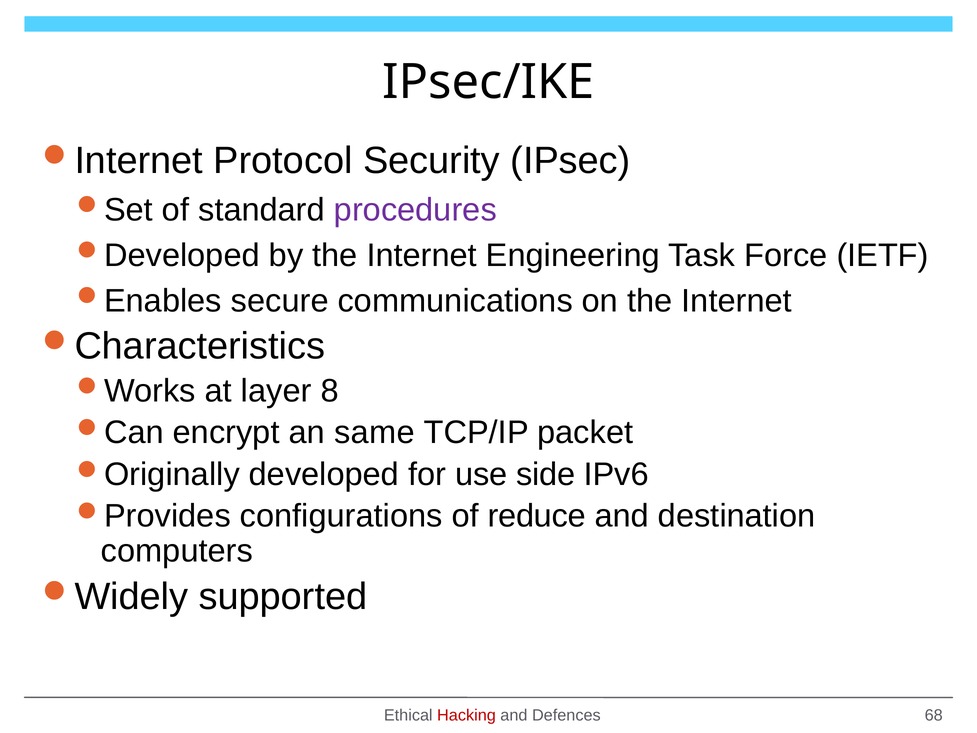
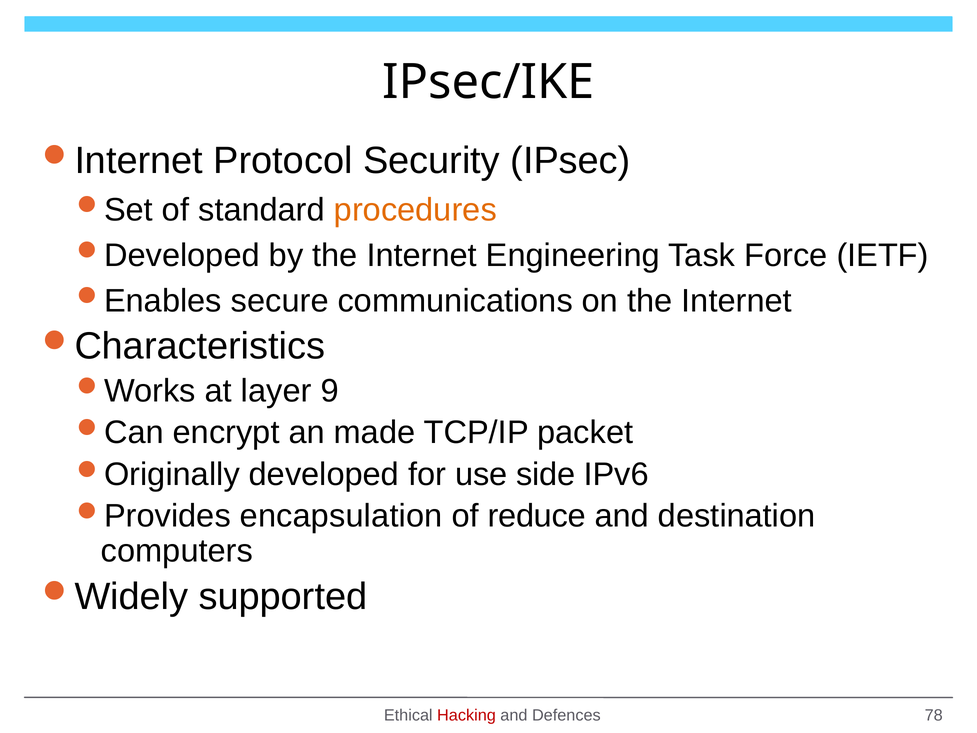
procedures colour: purple -> orange
8: 8 -> 9
same: same -> made
configurations: configurations -> encapsulation
68: 68 -> 78
